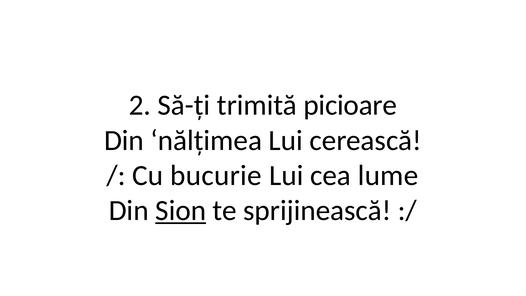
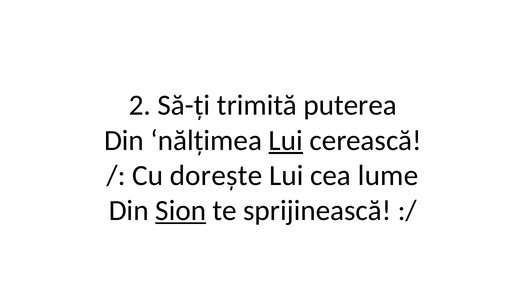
picioare: picioare -> puterea
Lui at (286, 140) underline: none -> present
bucurie: bucurie -> dorește
